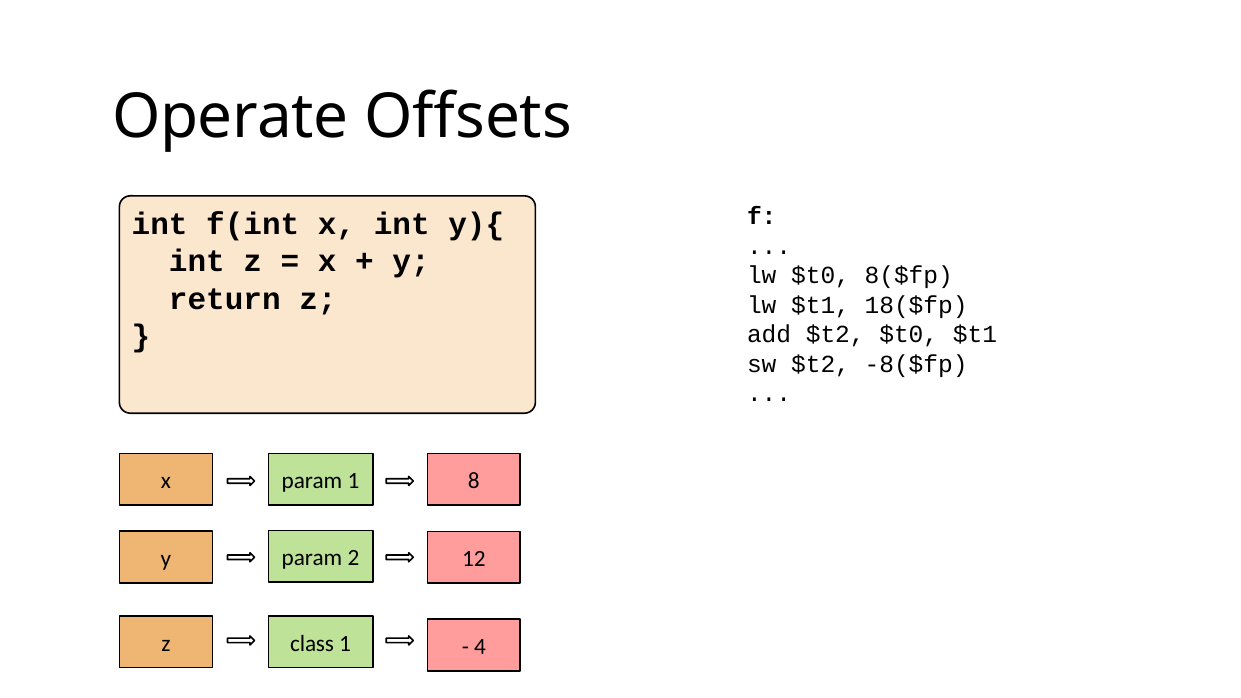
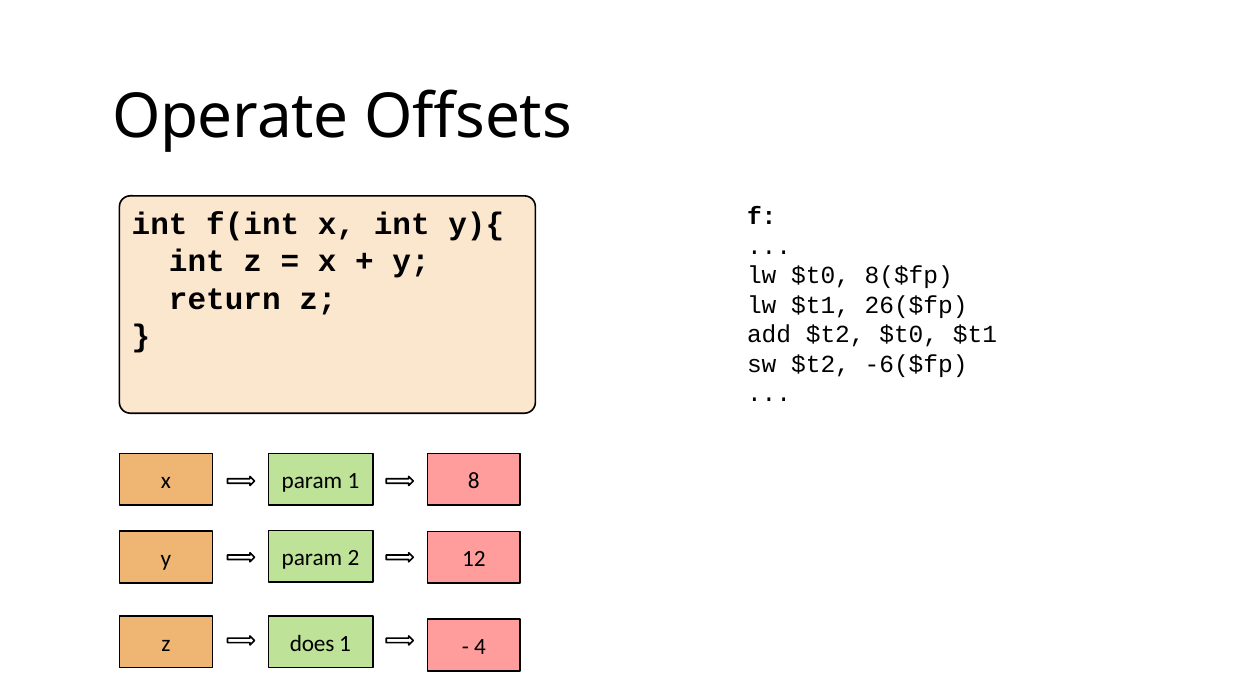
18($fp: 18($fp -> 26($fp
-8($fp: -8($fp -> -6($fp
class: class -> does
